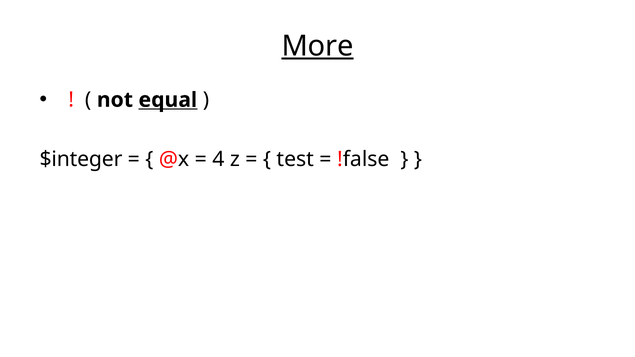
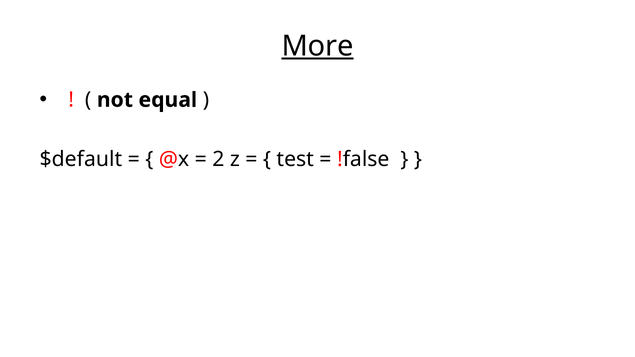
equal underline: present -> none
$integer: $integer -> $default
4: 4 -> 2
